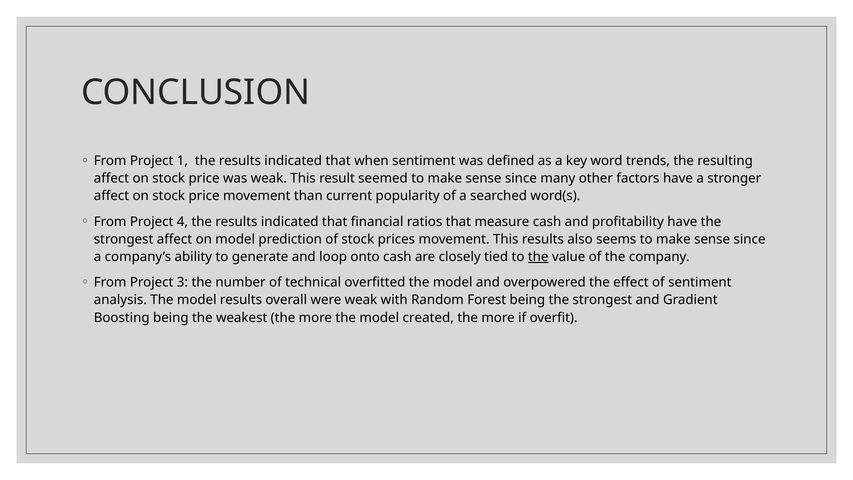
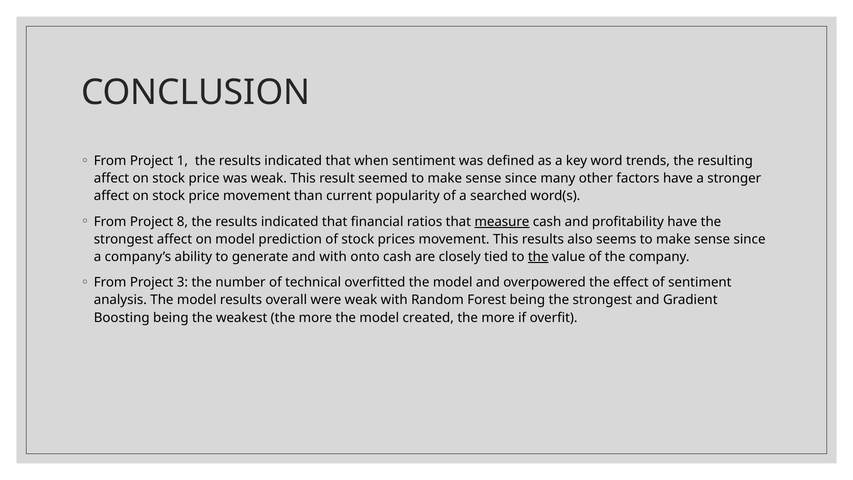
4: 4 -> 8
measure underline: none -> present
and loop: loop -> with
